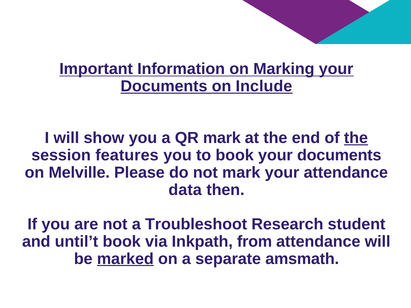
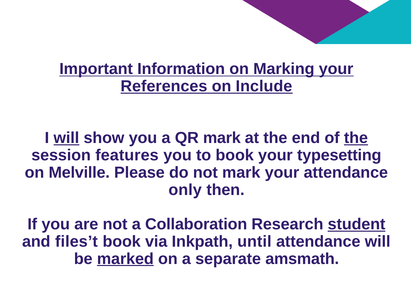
Documents at (164, 86): Documents -> References
will at (66, 138) underline: none -> present
documents at (339, 155): documents -> typesetting
data: data -> only
Troubleshoot: Troubleshoot -> Collaboration
student underline: none -> present
until’t: until’t -> files’t
from: from -> until
